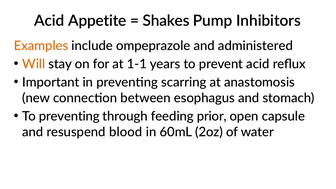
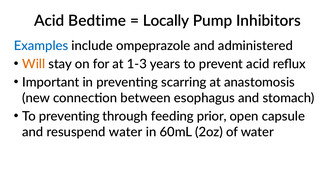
Appetite: Appetite -> Bedtime
Shakes: Shakes -> Locally
Examples colour: orange -> blue
1-1: 1-1 -> 1-3
resuspend blood: blood -> water
